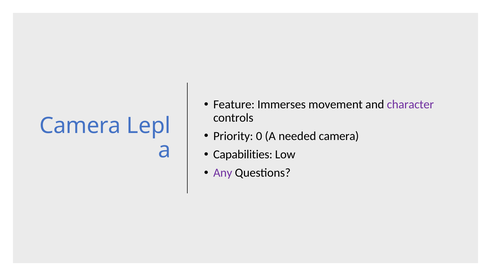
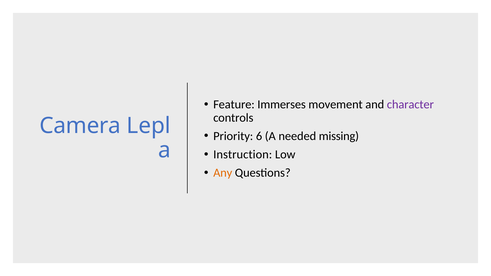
0: 0 -> 6
needed camera: camera -> missing
Capabilities: Capabilities -> Instruction
Any colour: purple -> orange
